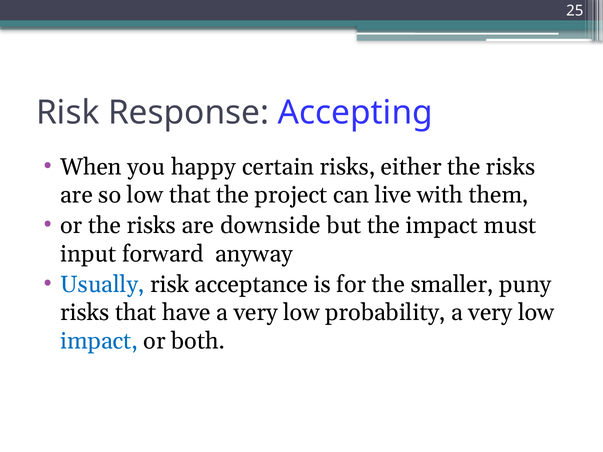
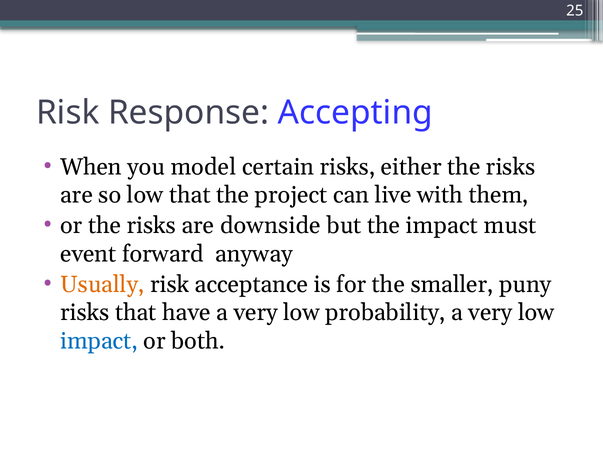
happy: happy -> model
input: input -> event
Usually colour: blue -> orange
